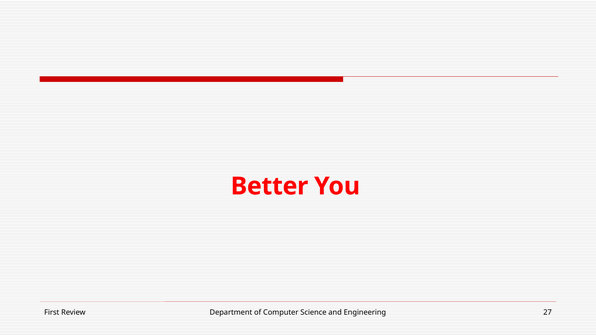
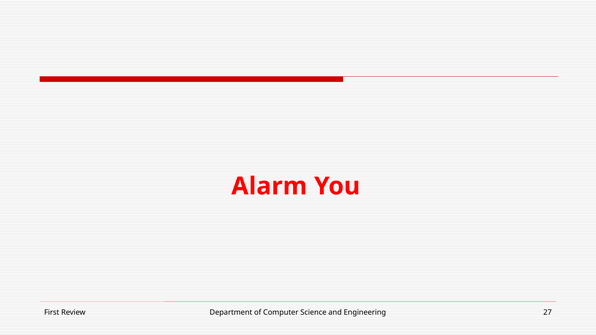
Better: Better -> Alarm
